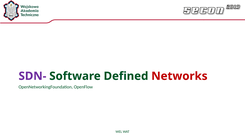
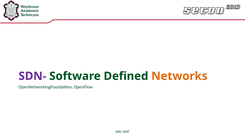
Networks colour: red -> orange
